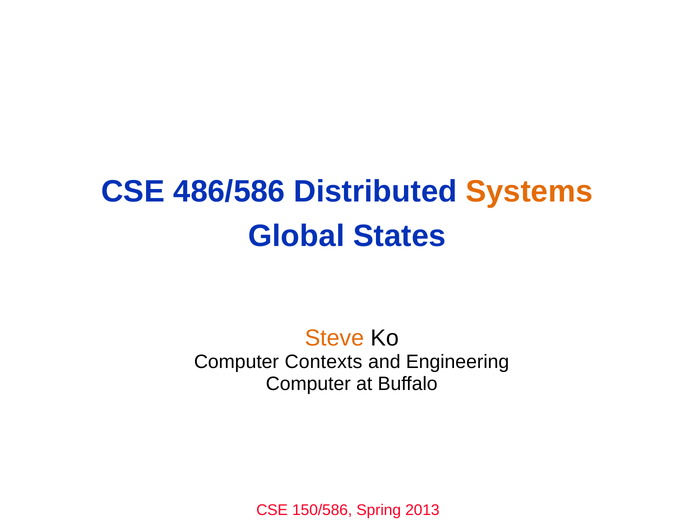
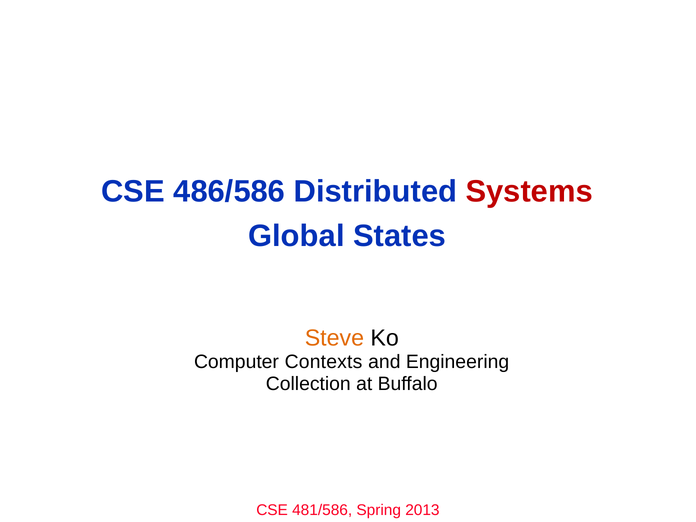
Systems colour: orange -> red
Computer at (308, 384): Computer -> Collection
150/586: 150/586 -> 481/586
